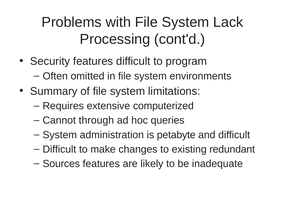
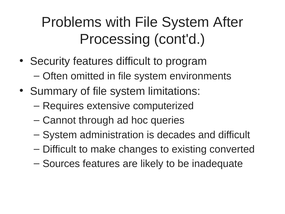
Lack: Lack -> After
petabyte: petabyte -> decades
redundant: redundant -> converted
